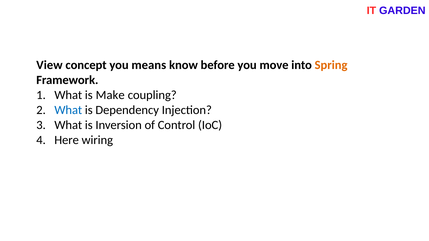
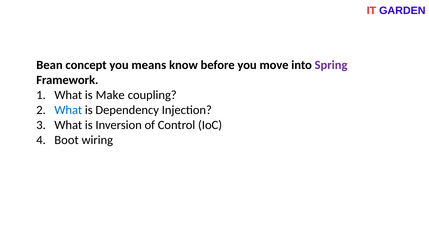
View: View -> Bean
Spring colour: orange -> purple
Here: Here -> Boot
